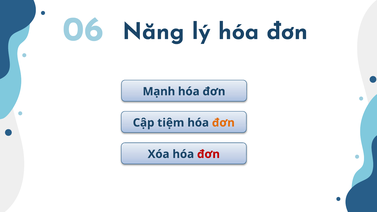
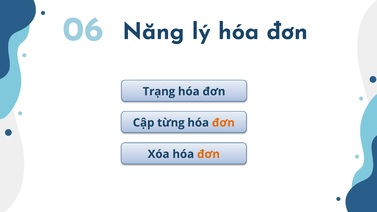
Mạnh: Mạnh -> Trạng
tiệm: tiệm -> từng
đơn at (208, 154) colour: red -> orange
